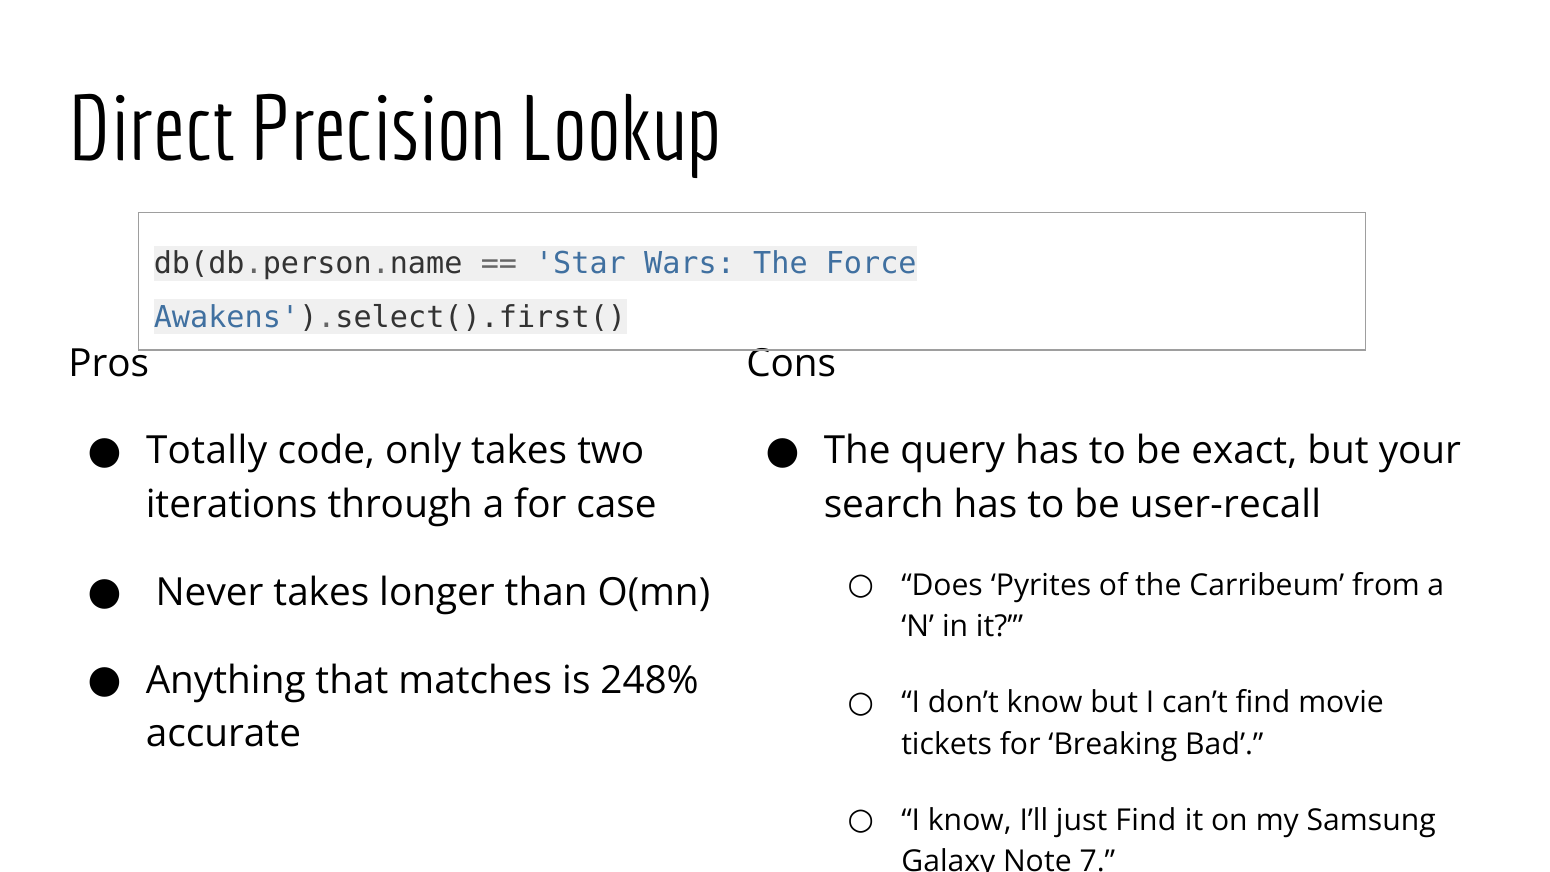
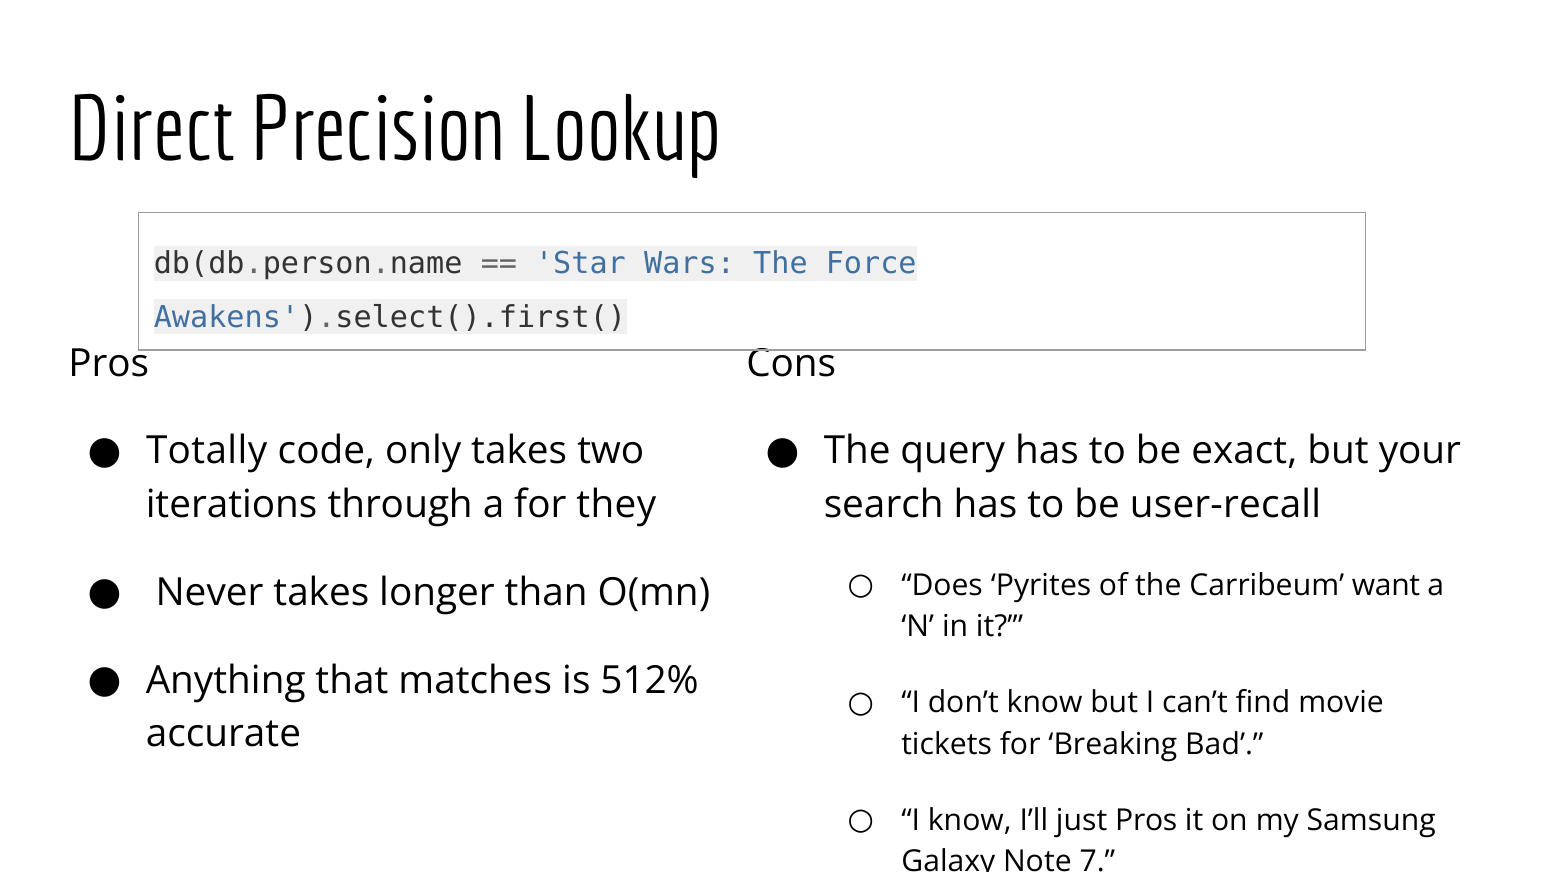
case: case -> they
from: from -> want
248%: 248% -> 512%
just Find: Find -> Pros
